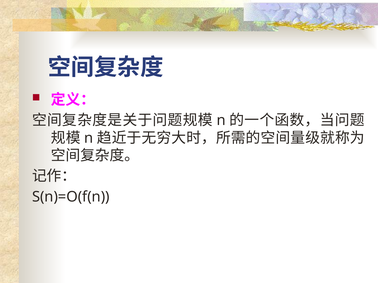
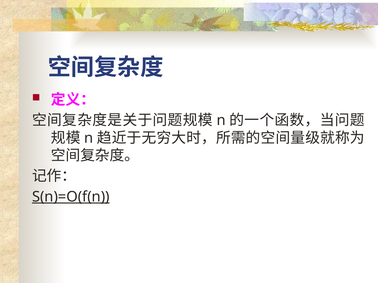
S(n)=O(f(n underline: none -> present
